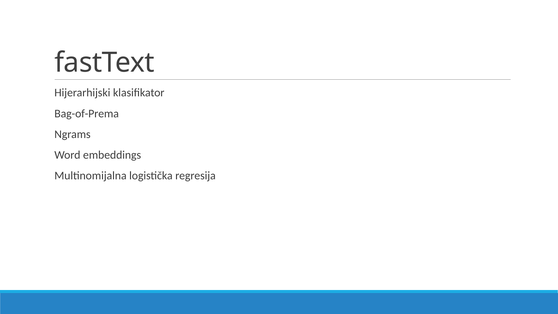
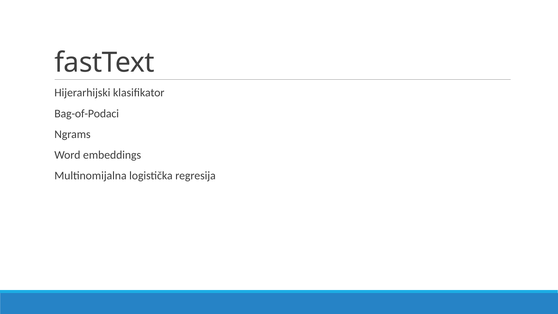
Bag-of-Prema: Bag-of-Prema -> Bag-of-Podaci
